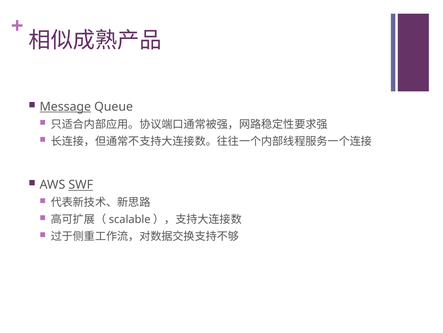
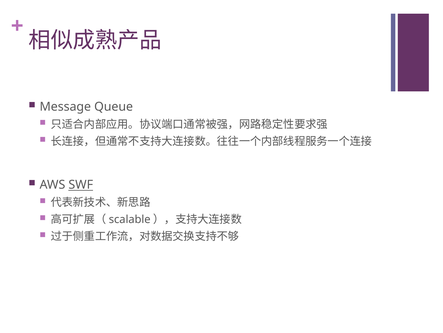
Message underline: present -> none
